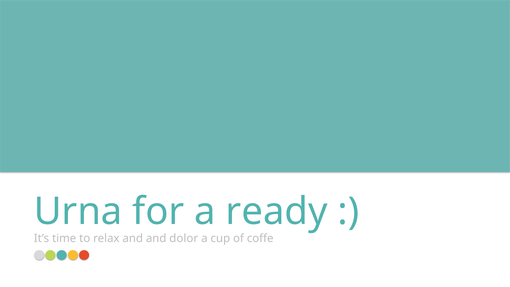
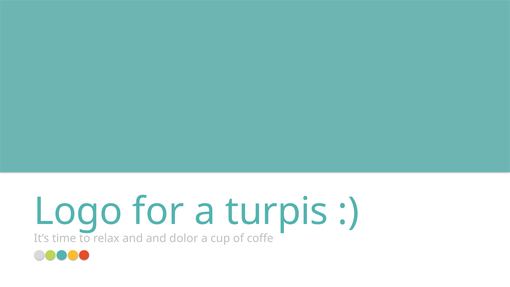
Urna: Urna -> Logo
ready: ready -> turpis
